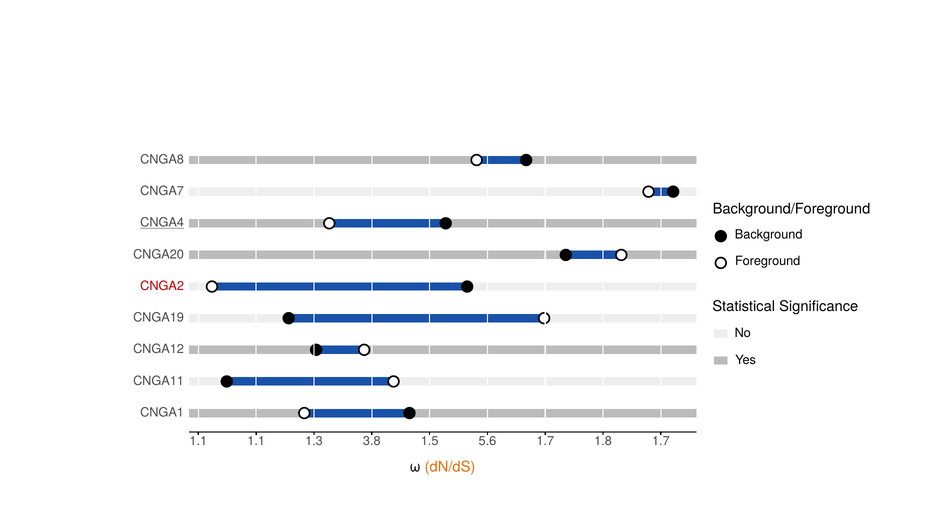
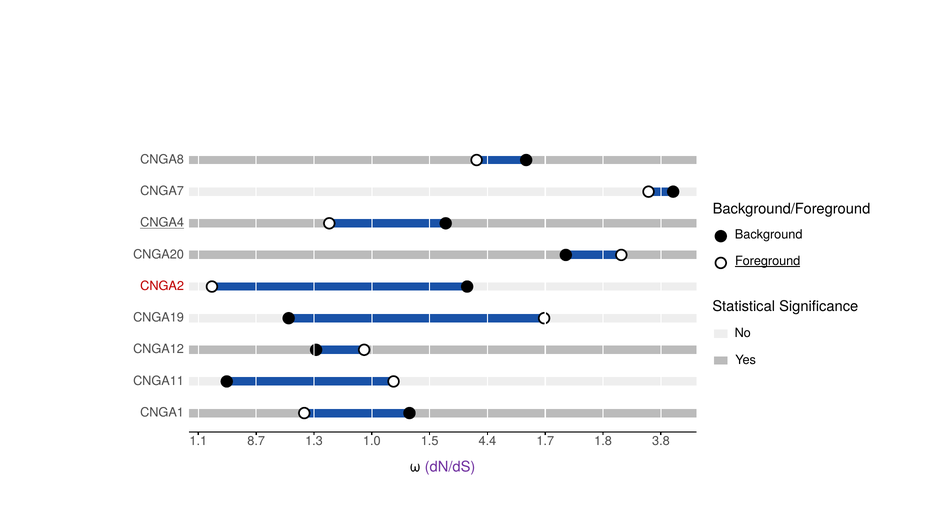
Foreground underline: none -> present
1.1 1.1: 1.1 -> 8.7
3.8: 3.8 -> 1.0
5.6: 5.6 -> 4.4
1.8 1.7: 1.7 -> 3.8
dN/dS colour: orange -> purple
